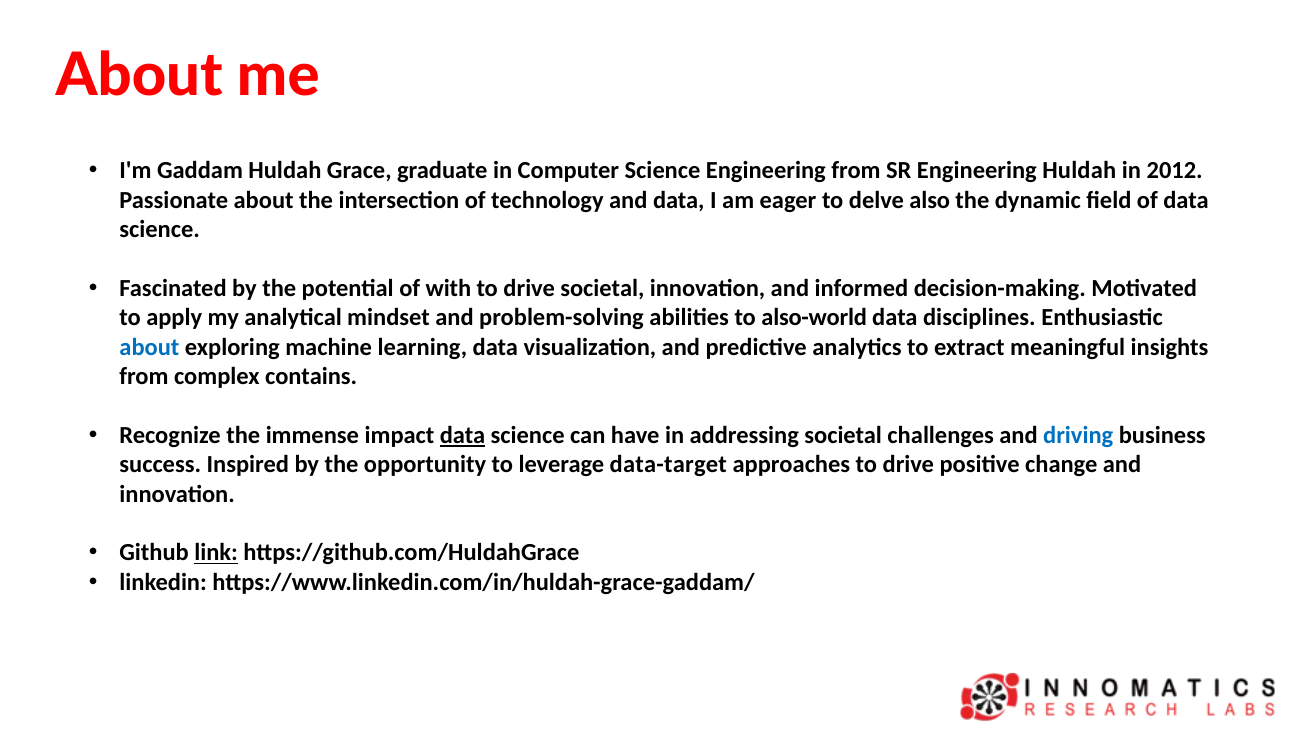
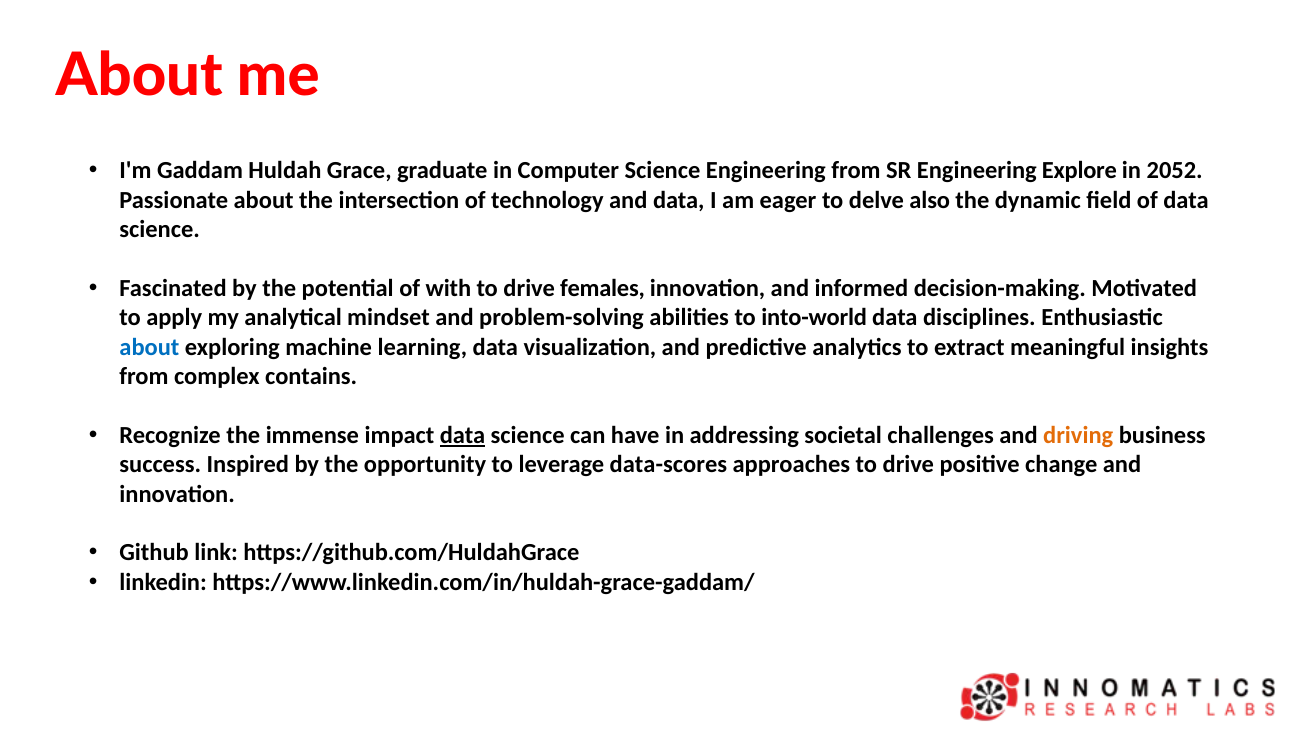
Engineering Huldah: Huldah -> Explore
2012: 2012 -> 2052
drive societal: societal -> females
also-world: also-world -> into-world
driving colour: blue -> orange
data-target: data-target -> data-scores
link underline: present -> none
